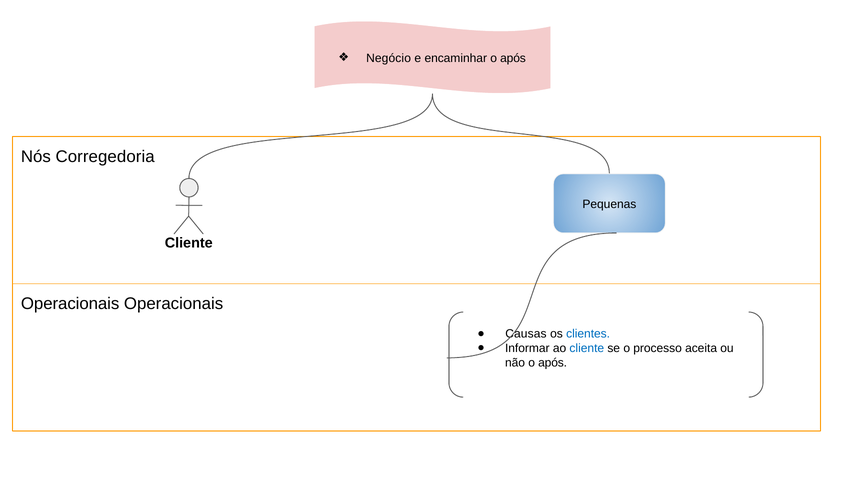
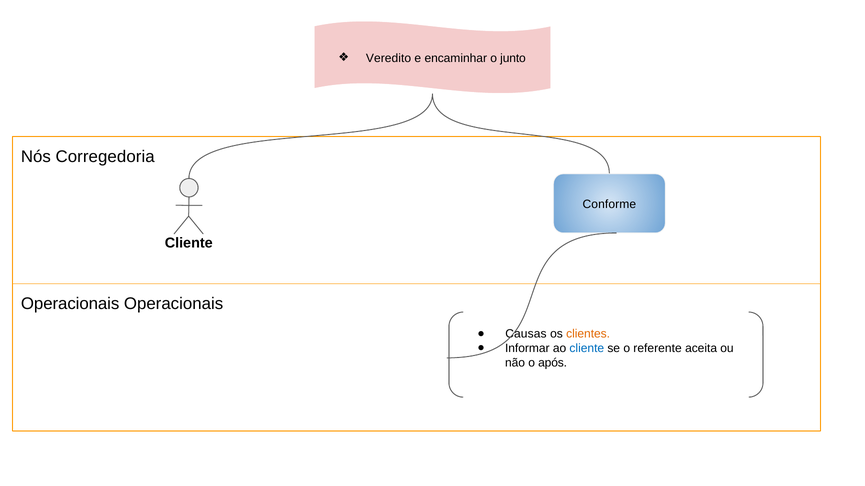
Negócio: Negócio -> Veredito
encaminhar o após: após -> junto
Pequenas: Pequenas -> Conforme
clientes colour: blue -> orange
processo: processo -> referente
